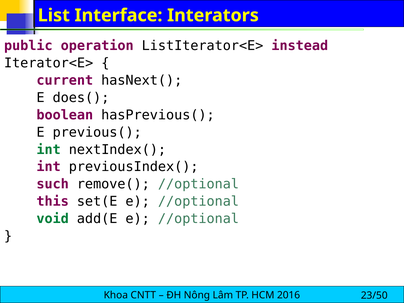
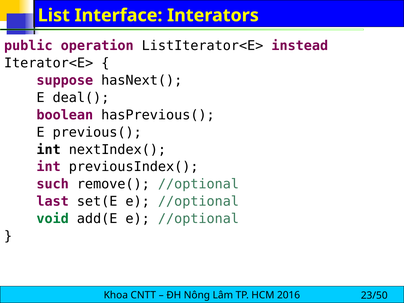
current: current -> suppose
does(: does( -> deal(
int at (49, 150) colour: green -> black
this: this -> last
